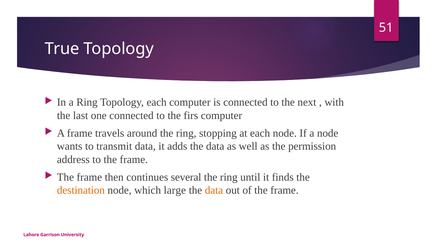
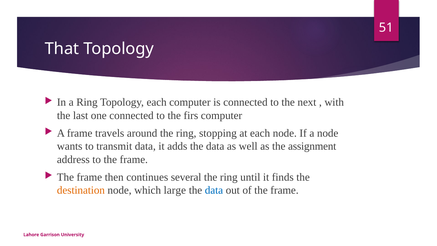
True: True -> That
permission: permission -> assignment
data at (214, 190) colour: orange -> blue
